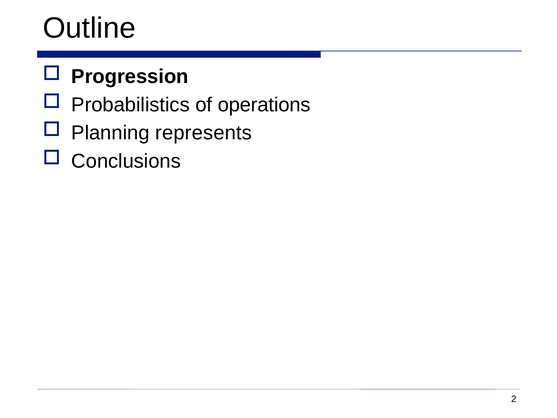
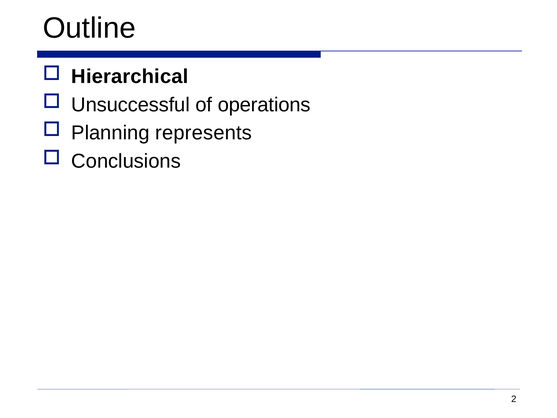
Progression: Progression -> Hierarchical
Probabilistics: Probabilistics -> Unsuccessful
